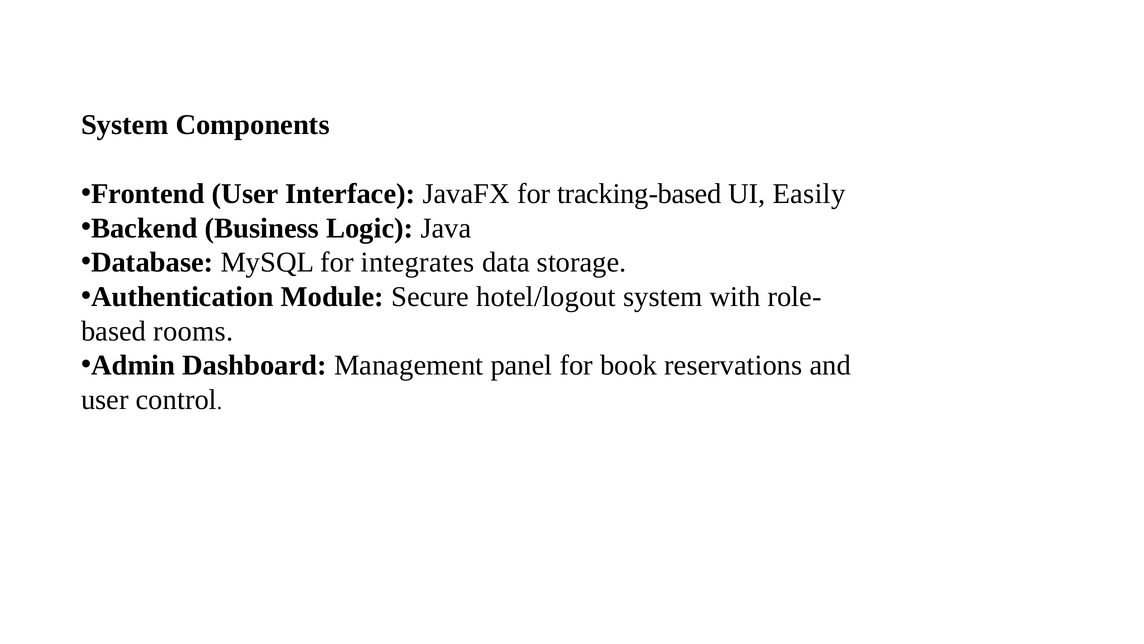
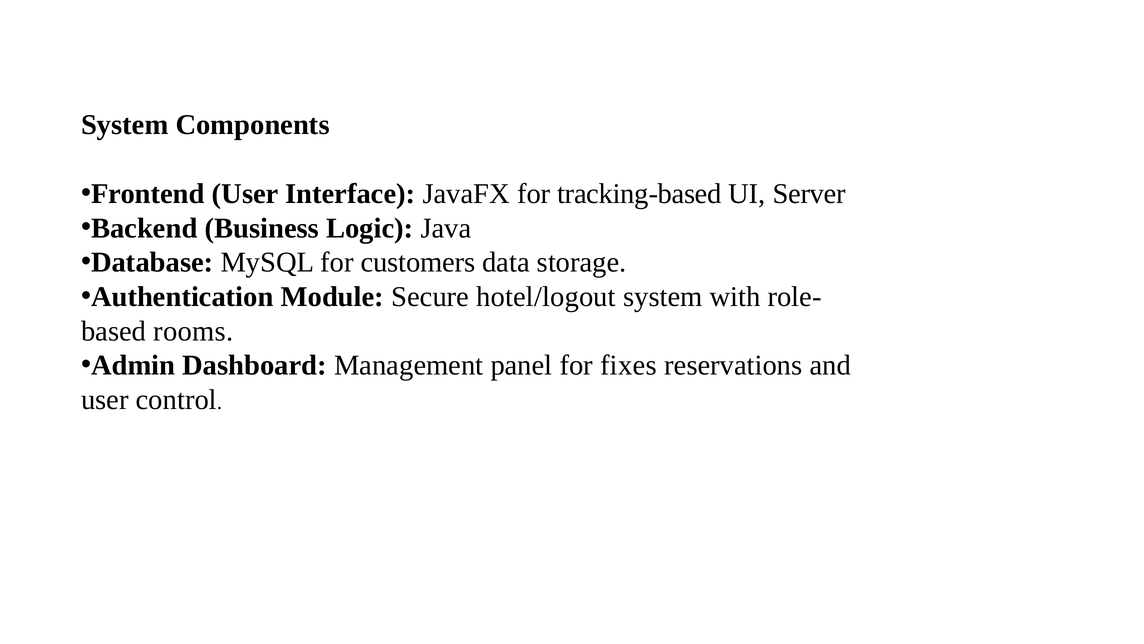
Easily: Easily -> Server
integrates: integrates -> customers
book: book -> fixes
